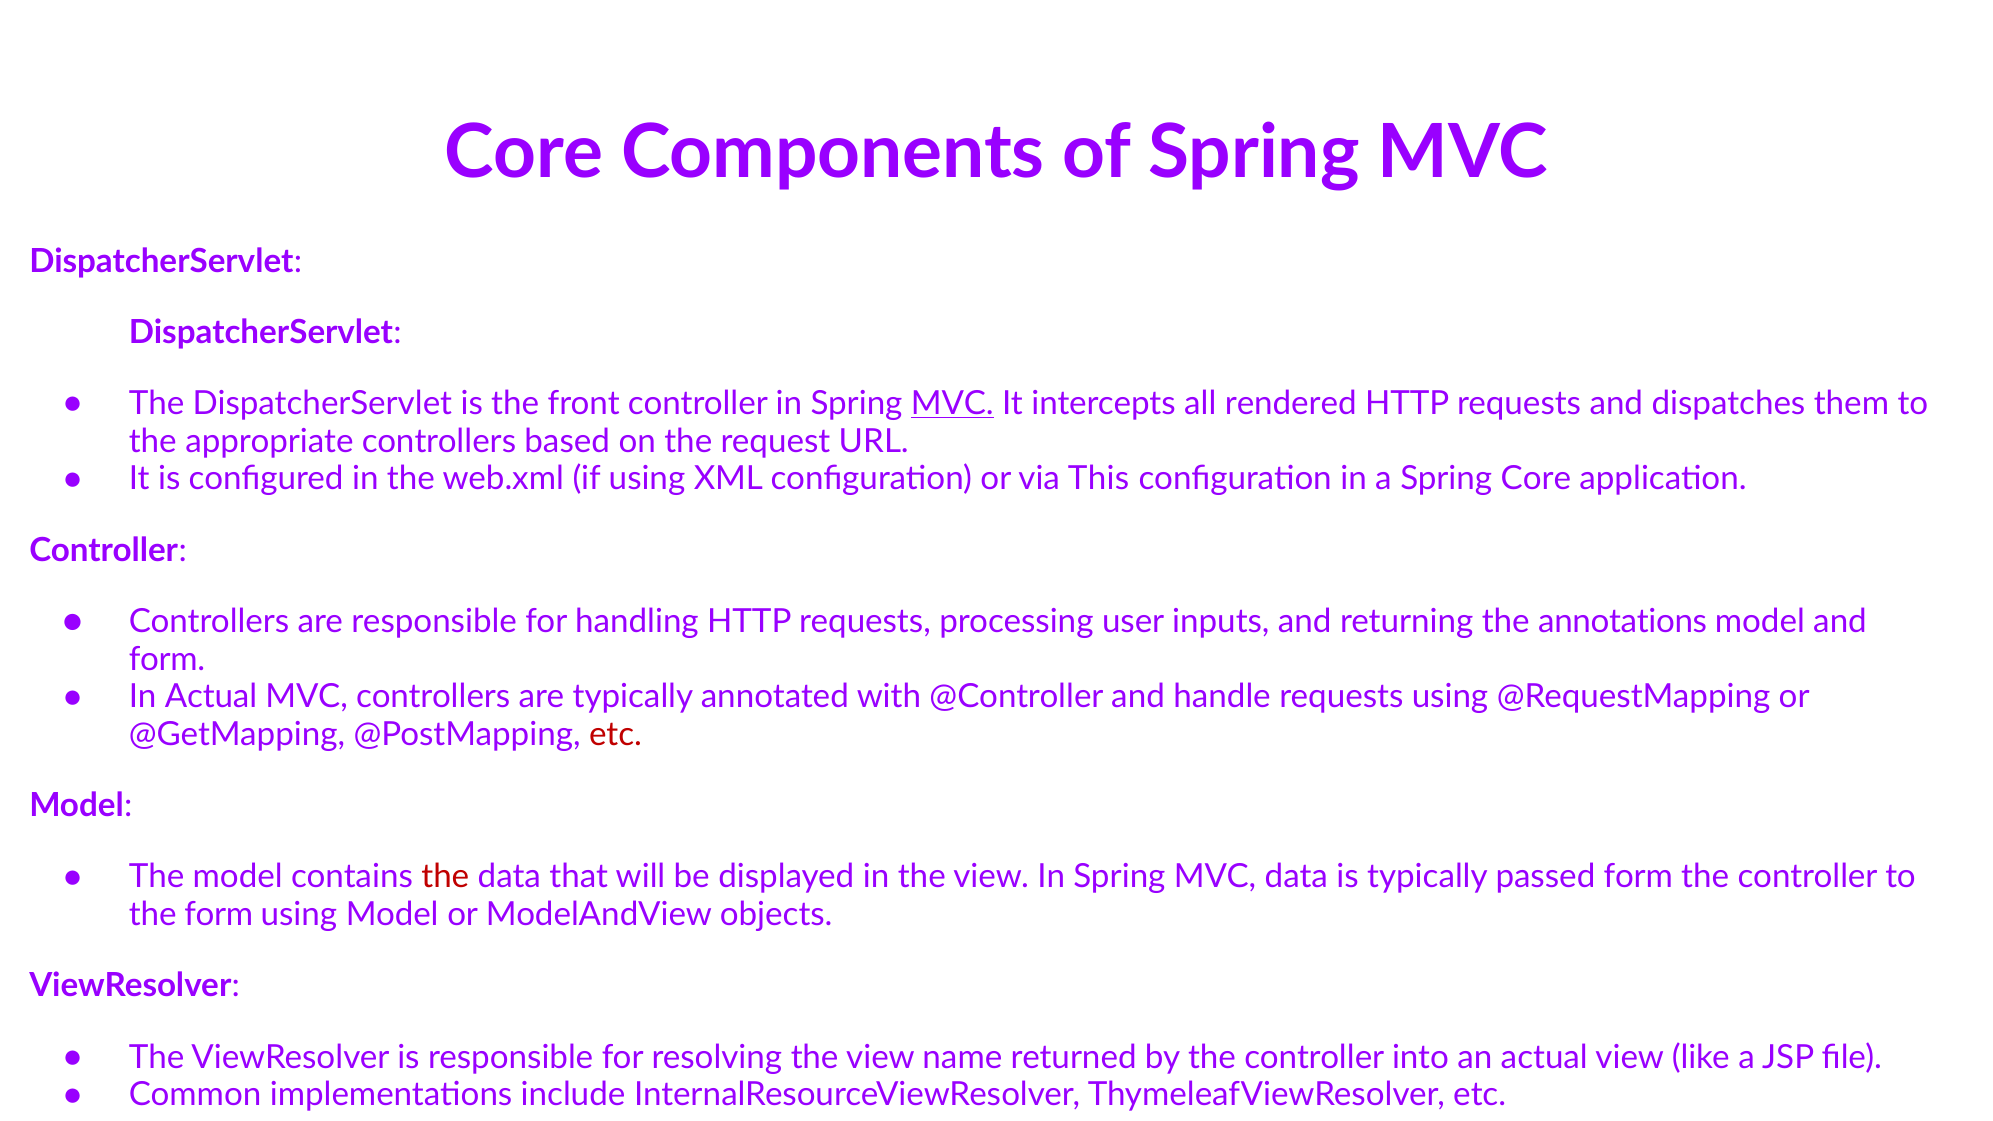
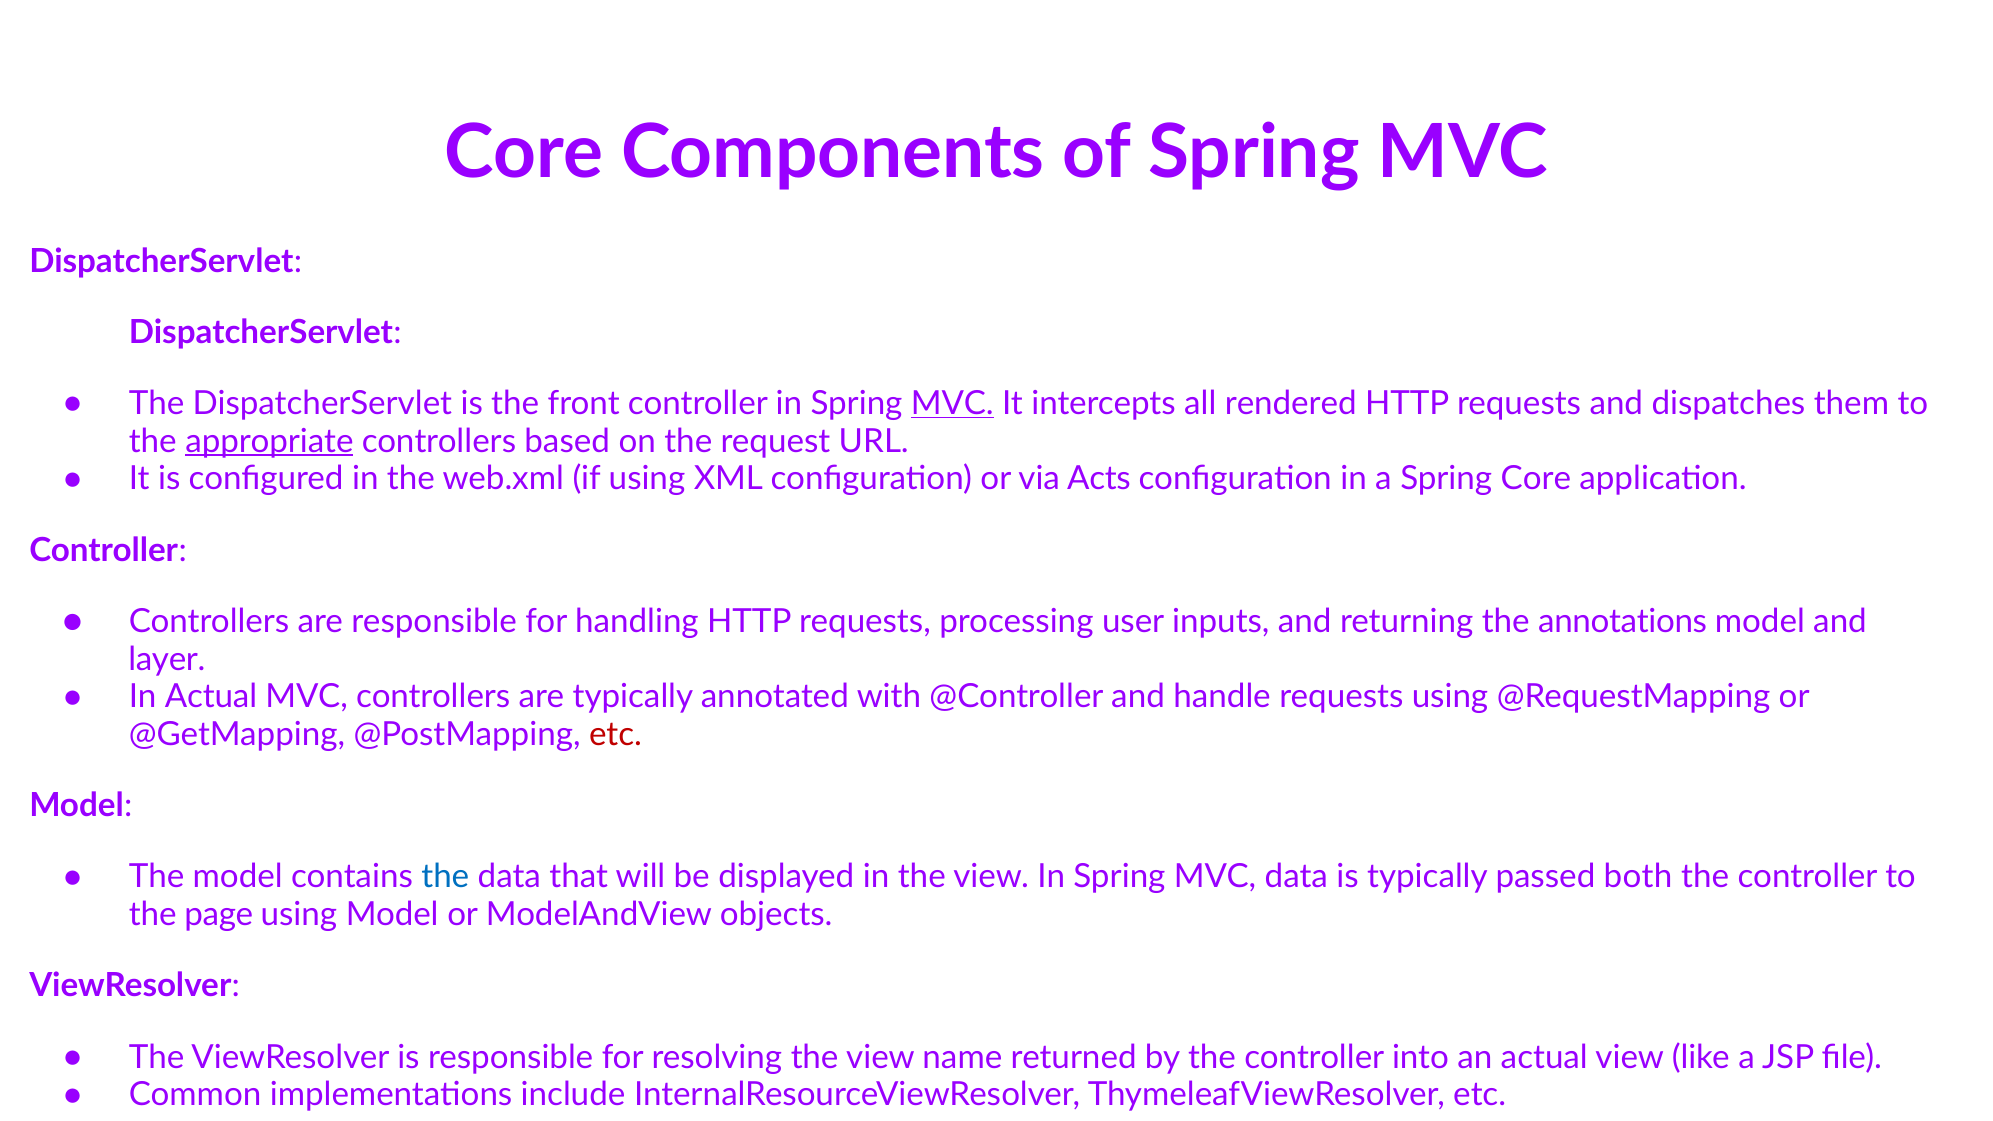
appropriate underline: none -> present
This: This -> Acts
form at (167, 659): form -> layer
the at (445, 877) colour: red -> blue
passed form: form -> both
the form: form -> page
